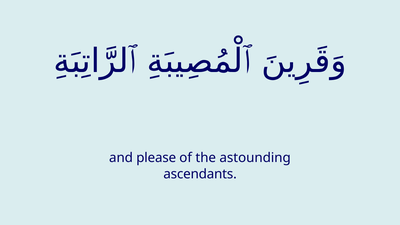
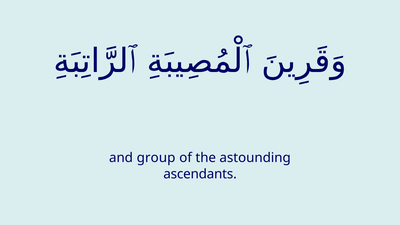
please: please -> group
